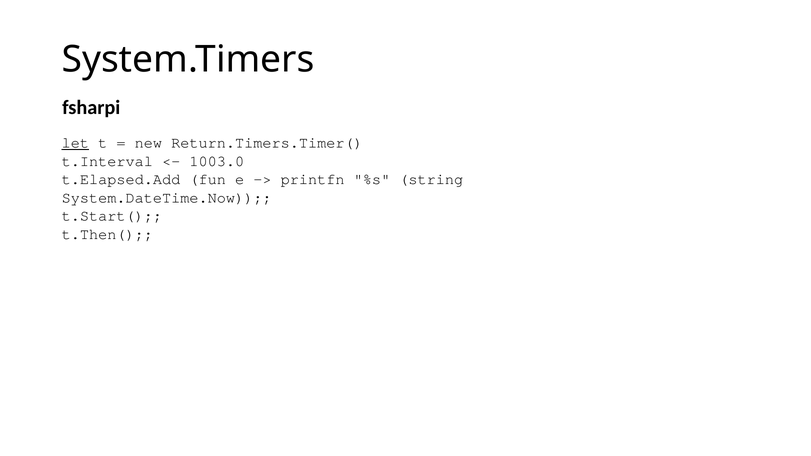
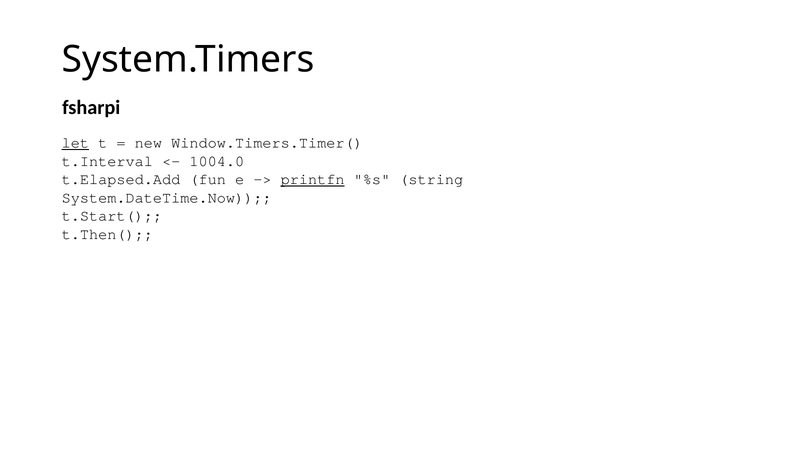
Return.Timers.Timer(: Return.Timers.Timer( -> Window.Timers.Timer(
1003.0: 1003.0 -> 1004.0
printfn underline: none -> present
